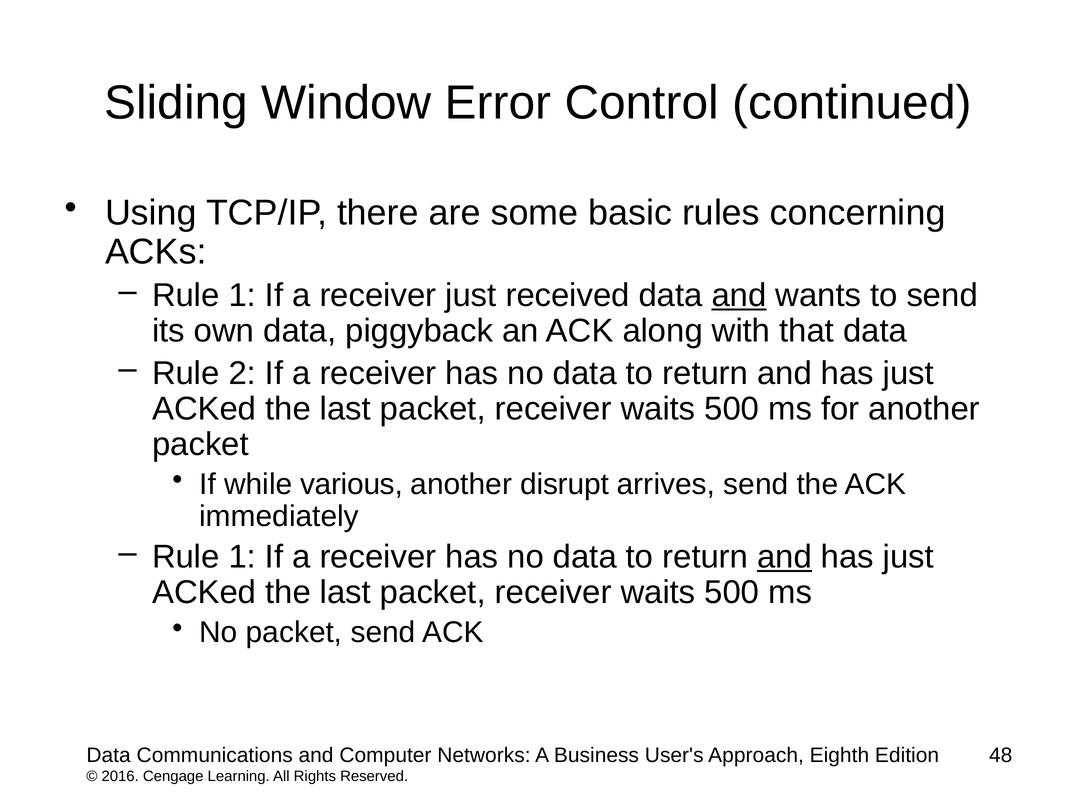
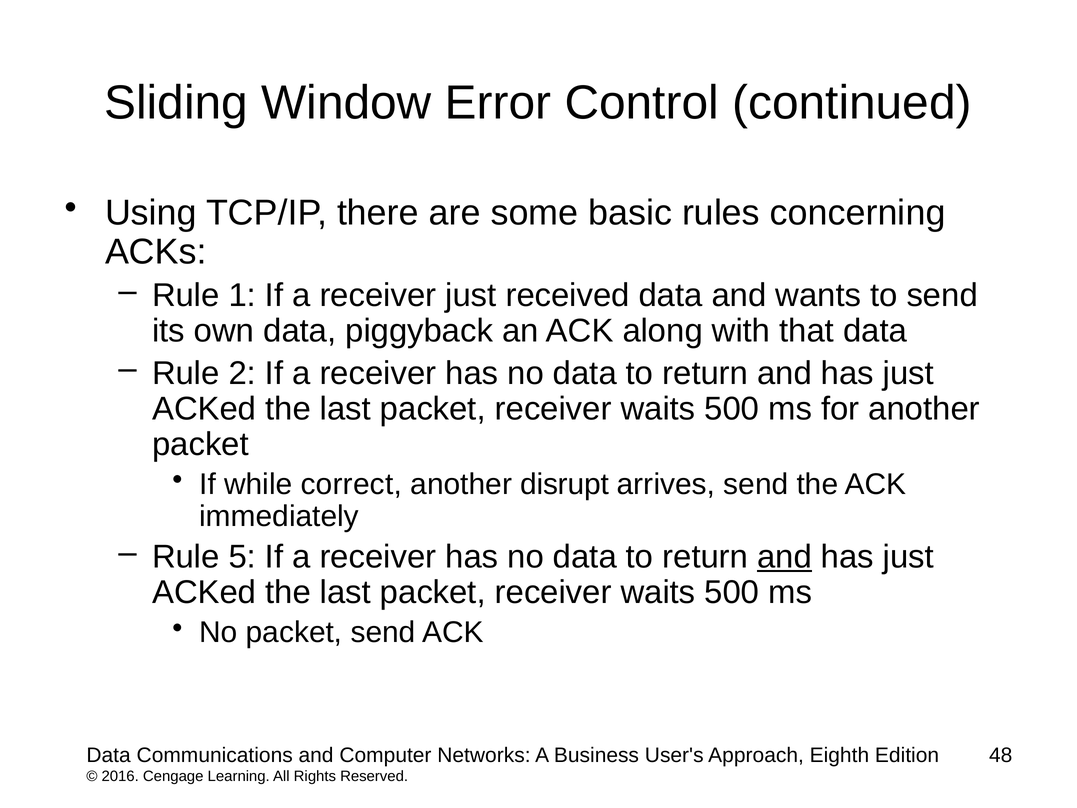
and at (739, 295) underline: present -> none
various: various -> correct
1 at (242, 557): 1 -> 5
